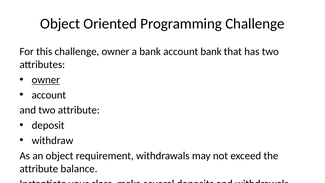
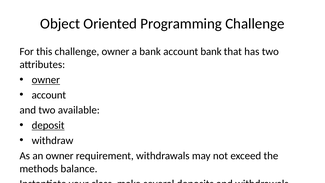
two attribute: attribute -> available
deposit at (48, 125) underline: none -> present
an object: object -> owner
attribute at (39, 169): attribute -> methods
